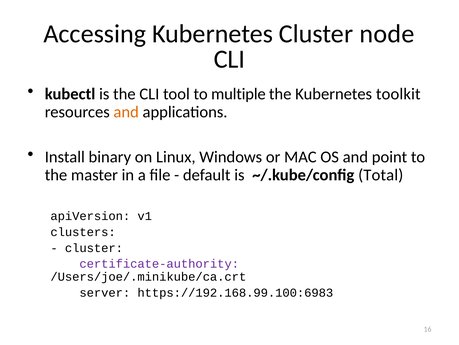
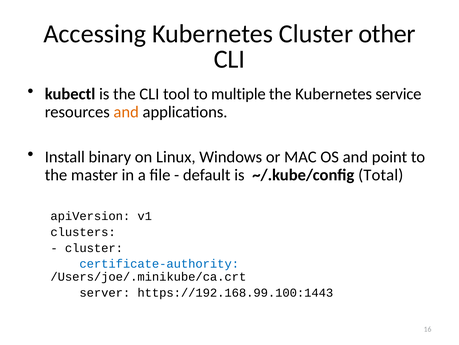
node: node -> other
toolkit: toolkit -> service
certificate-authority colour: purple -> blue
https://192.168.99.100:6983: https://192.168.99.100:6983 -> https://192.168.99.100:1443
